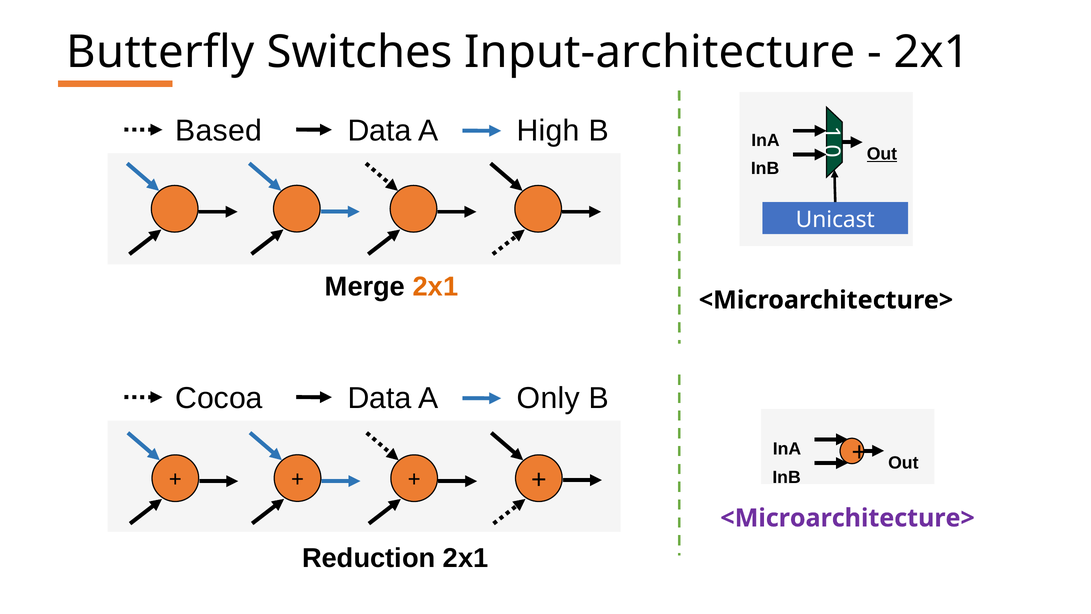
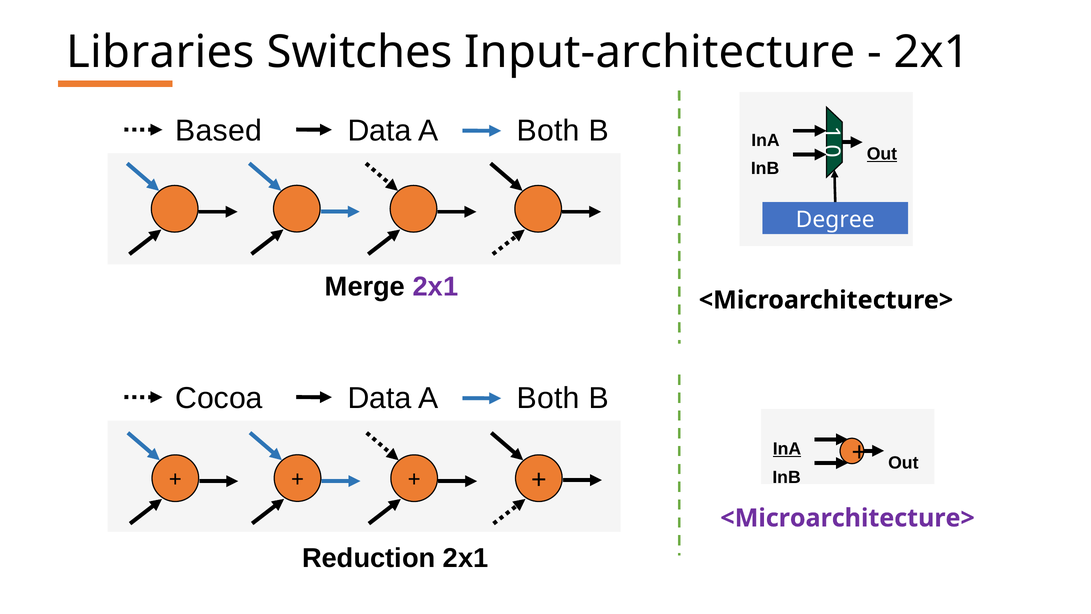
Butterfly: Butterfly -> Libraries
High at (548, 130): High -> Both
Unicast: Unicast -> Degree
2x1 at (435, 286) colour: orange -> purple
Only at (548, 398): Only -> Both
InA at (787, 449) underline: none -> present
